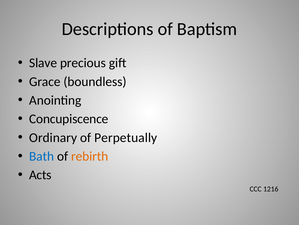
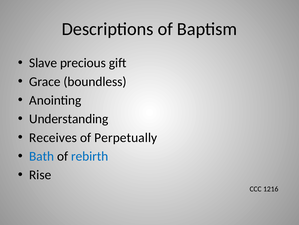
Concupiscence: Concupiscence -> Understanding
Ordinary: Ordinary -> Receives
rebirth colour: orange -> blue
Acts: Acts -> Rise
